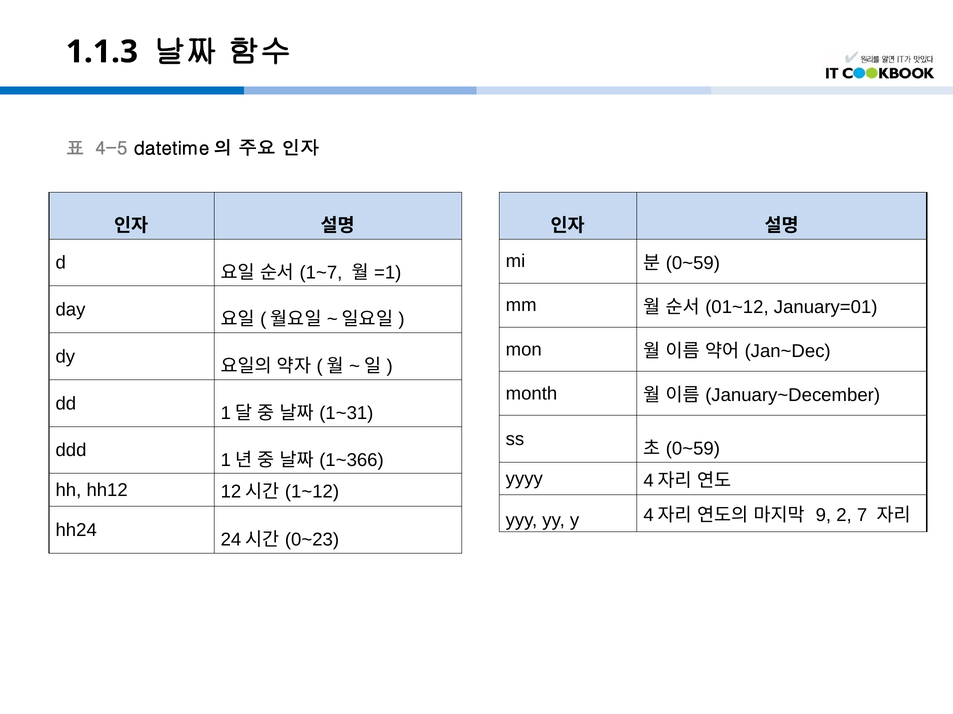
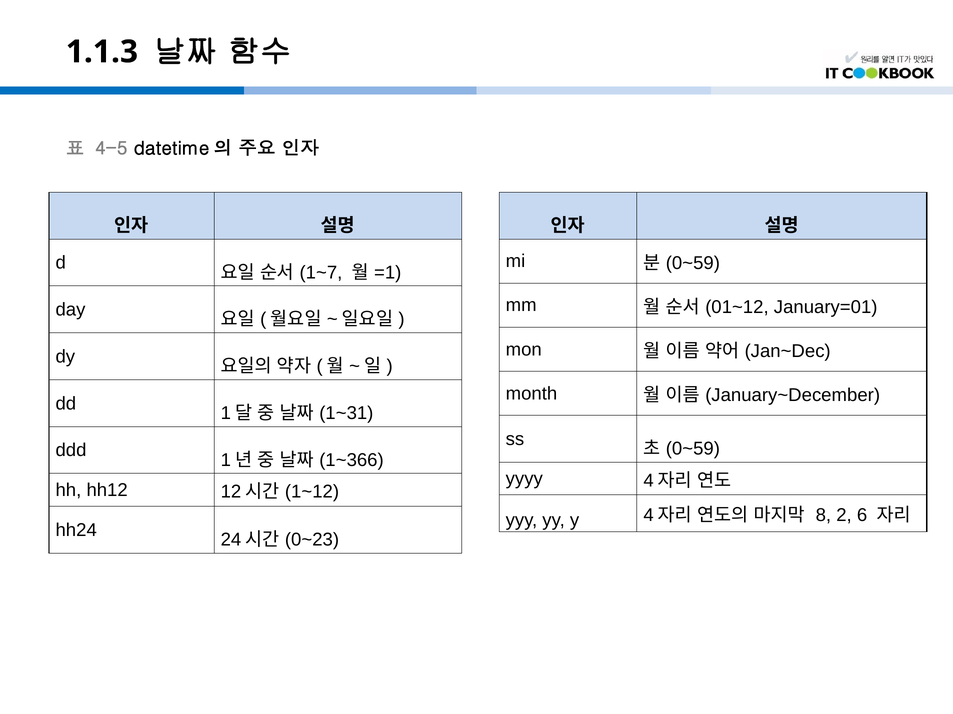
9: 9 -> 8
7: 7 -> 6
